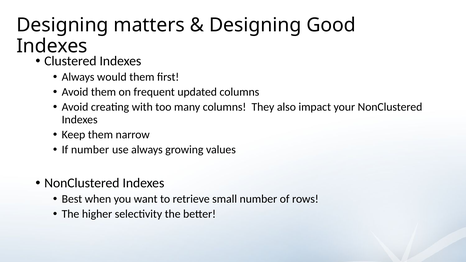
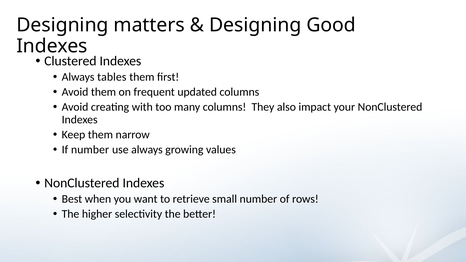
would: would -> tables
